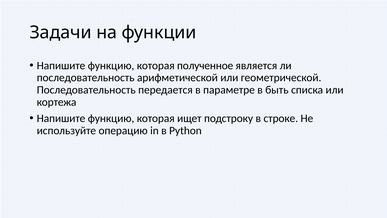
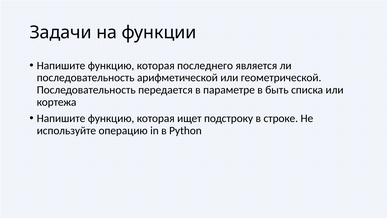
полученное: полученное -> последнего
